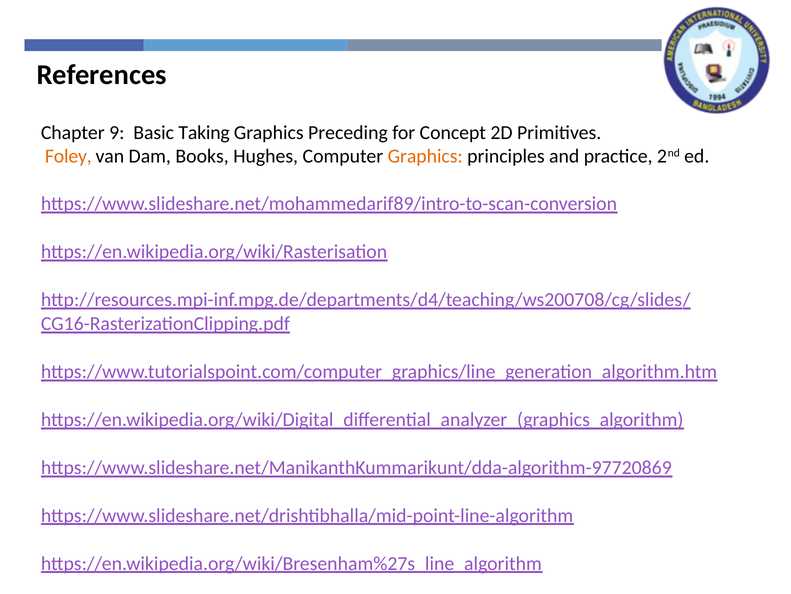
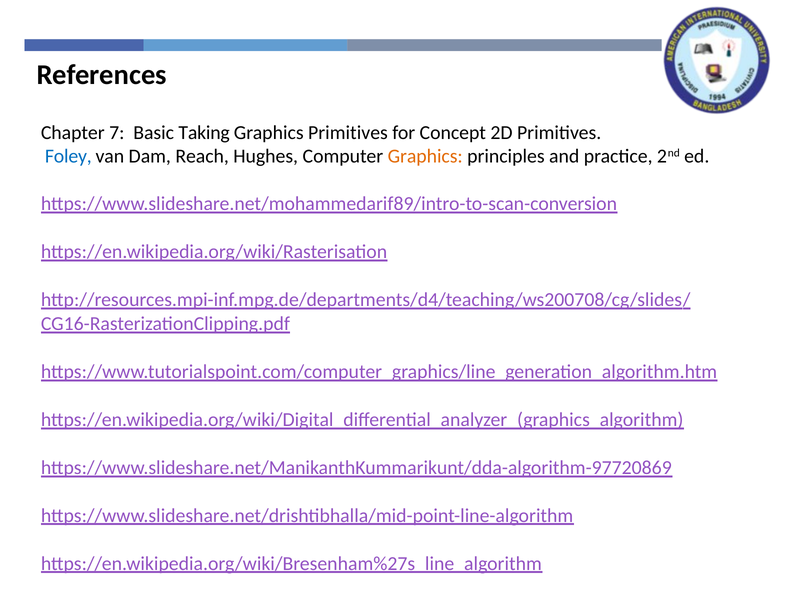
9: 9 -> 7
Graphics Preceding: Preceding -> Primitives
Foley colour: orange -> blue
Books: Books -> Reach
